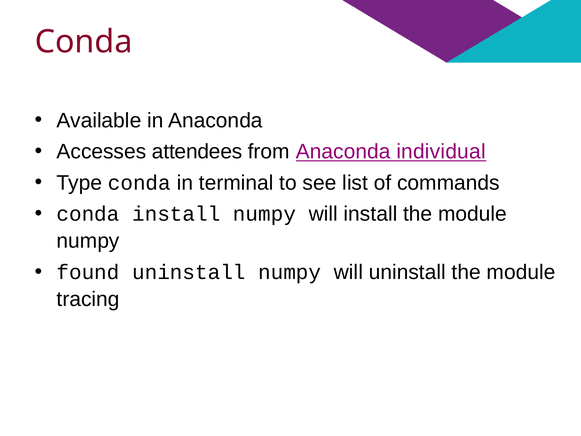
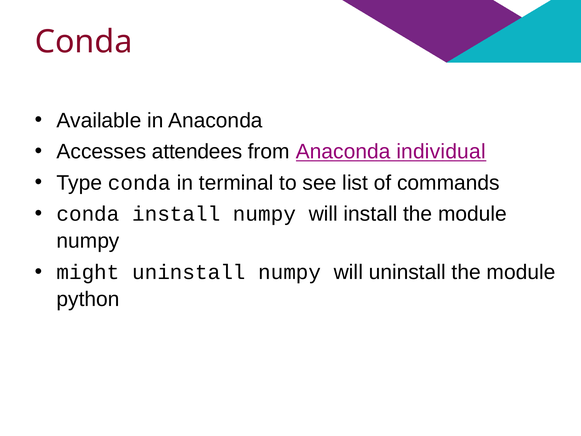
found: found -> might
tracing: tracing -> python
